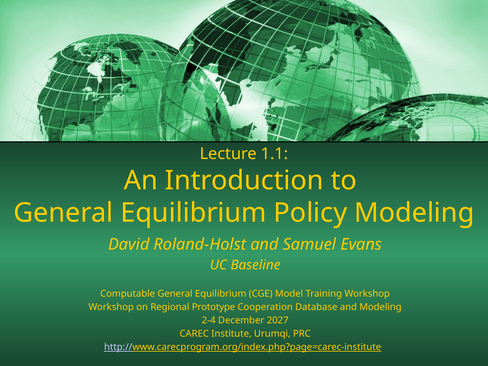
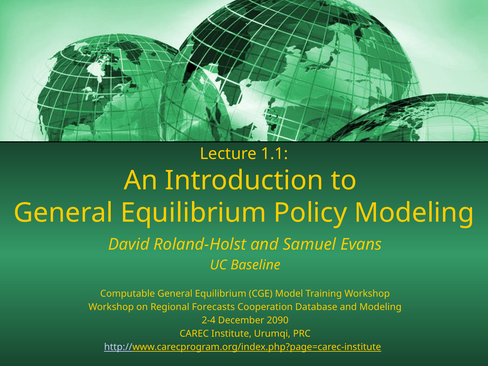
Prototype: Prototype -> Forecasts
2027: 2027 -> 2090
